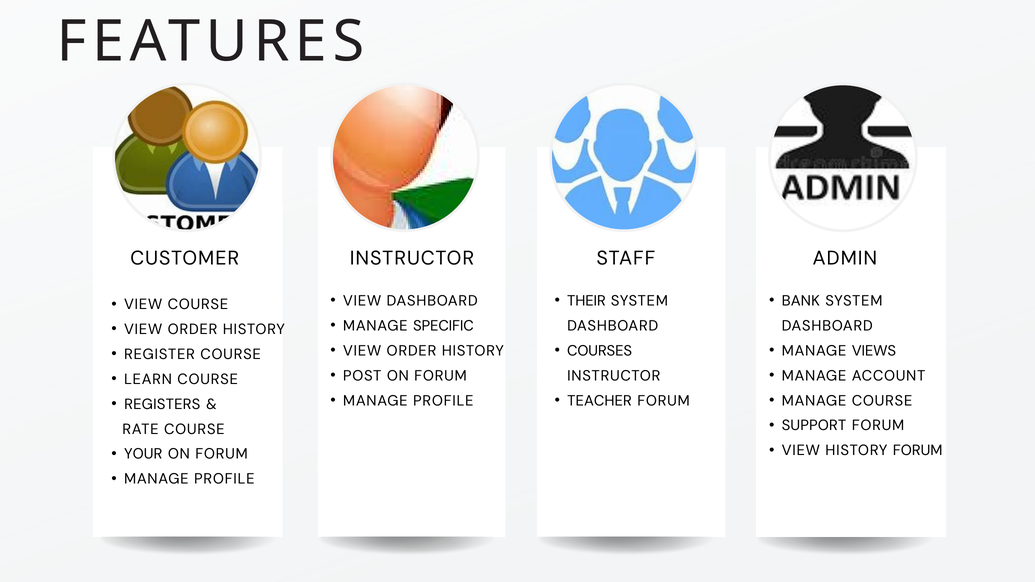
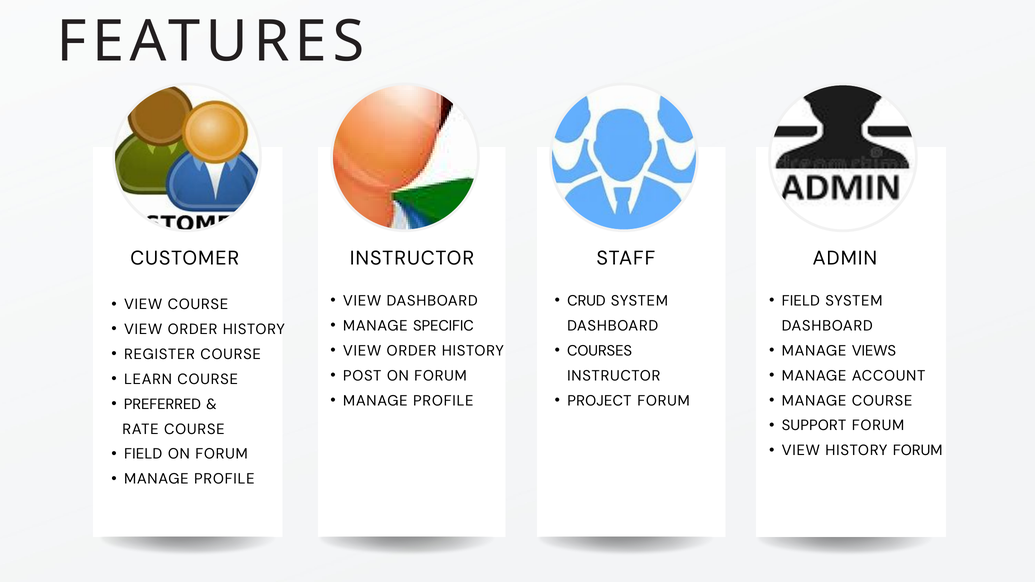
THEIR: THEIR -> CRUD
BANK at (801, 301): BANK -> FIELD
TEACHER: TEACHER -> PROJECT
REGISTERS: REGISTERS -> PREFERRED
YOUR at (143, 454): YOUR -> FIELD
